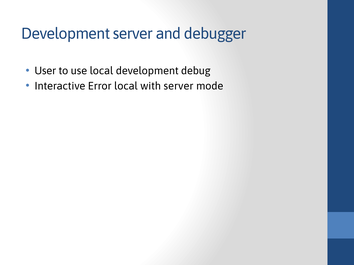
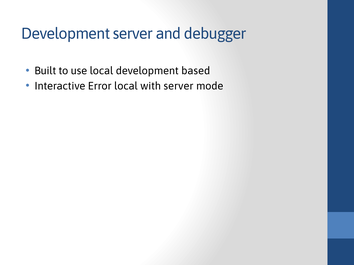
User: User -> Built
debug: debug -> based
